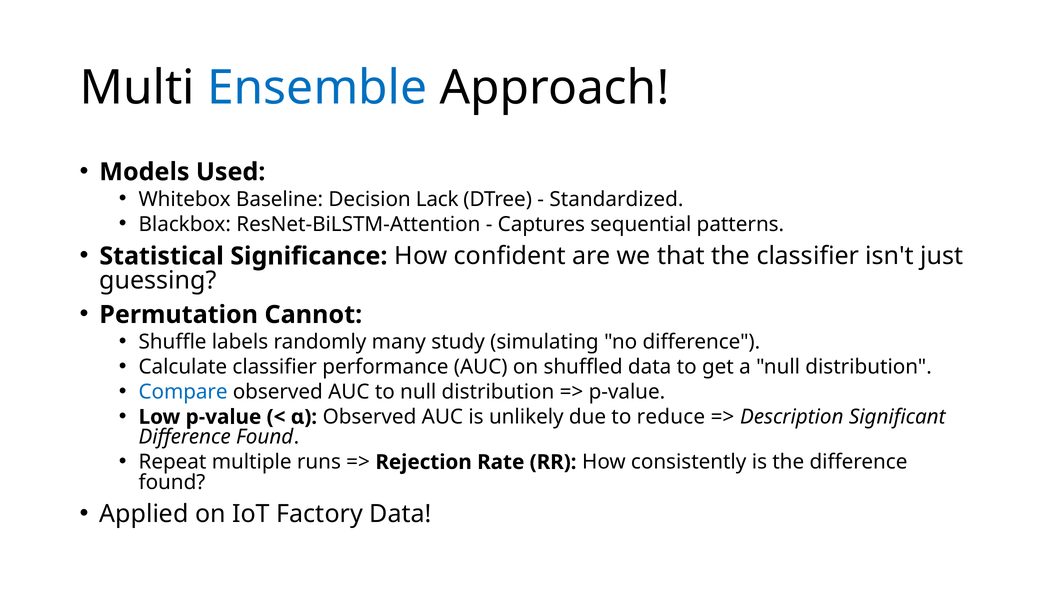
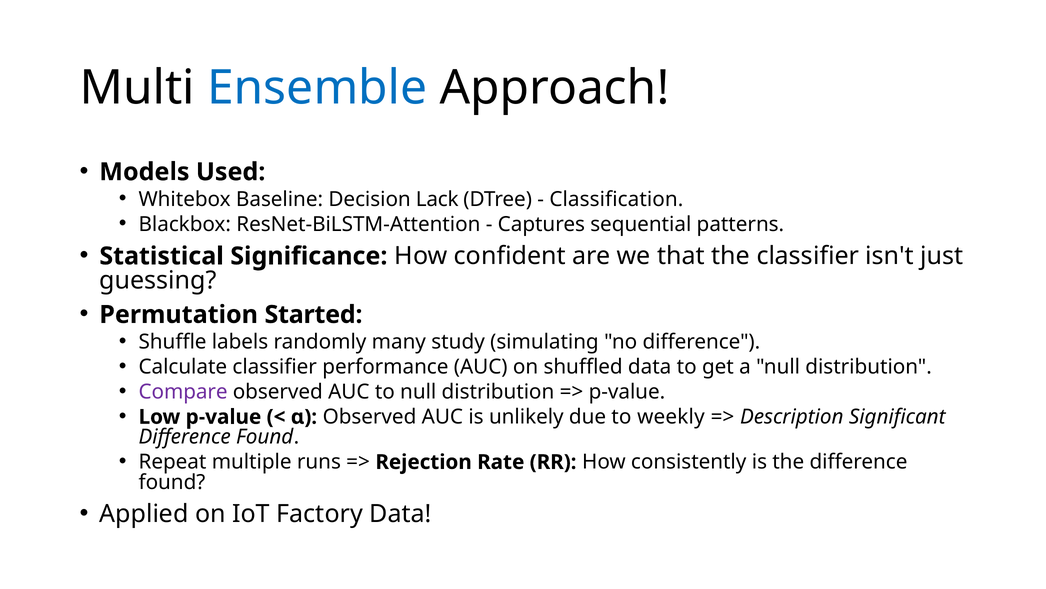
Standardized: Standardized -> Classification
Cannot: Cannot -> Started
Compare colour: blue -> purple
reduce: reduce -> weekly
